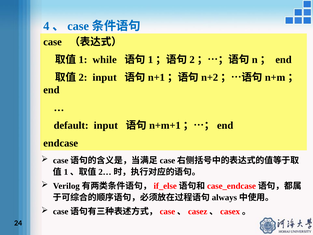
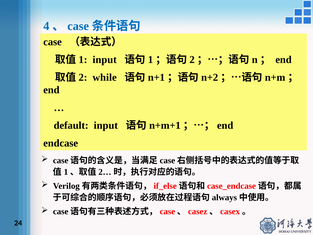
while at (105, 60): while -> input
input at (105, 77): input -> while
